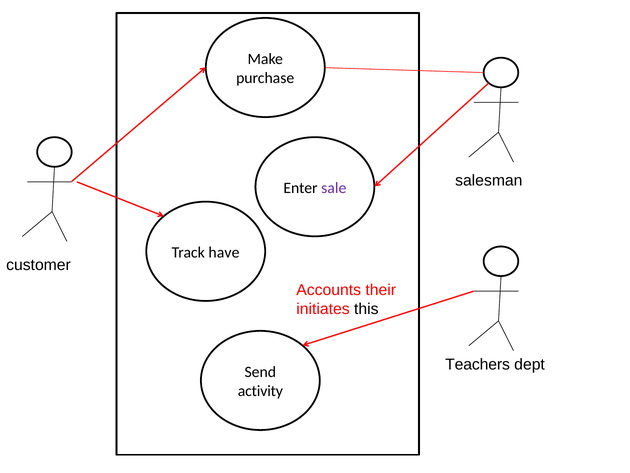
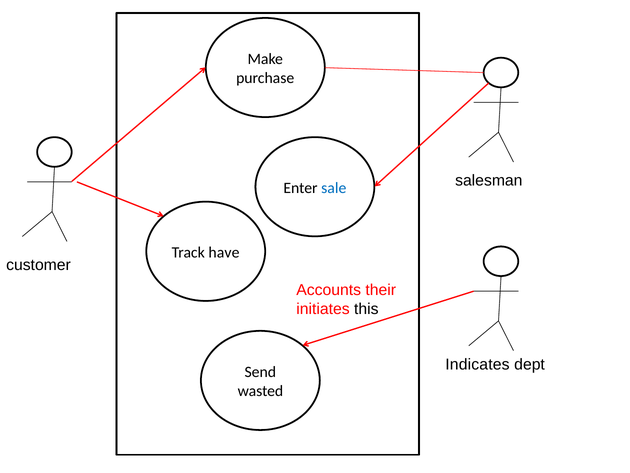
sale colour: purple -> blue
Teachers: Teachers -> Indicates
activity: activity -> wasted
